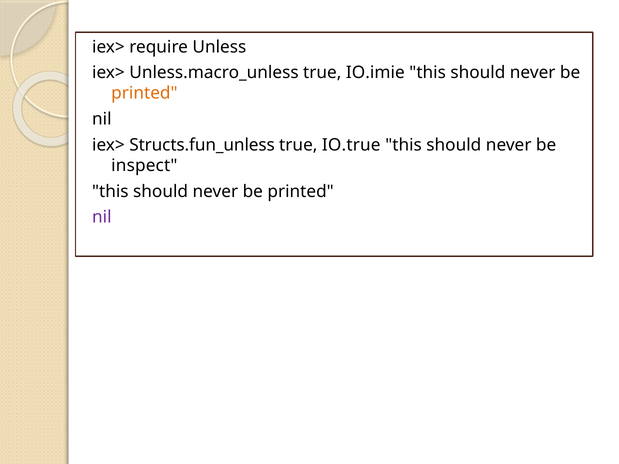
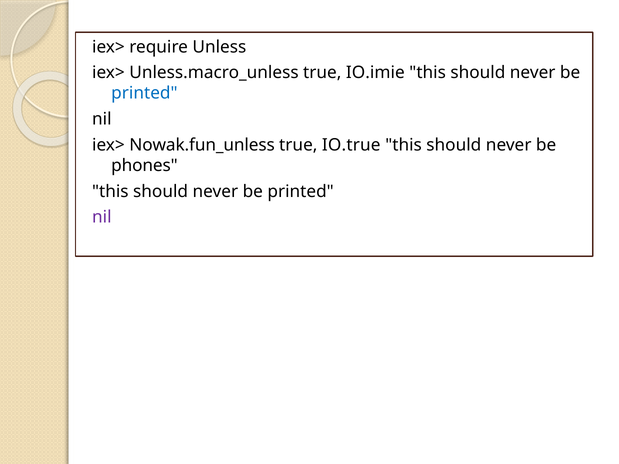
printed at (144, 93) colour: orange -> blue
Structs.fun_unless: Structs.fun_unless -> Nowak.fun_unless
inspect: inspect -> phones
